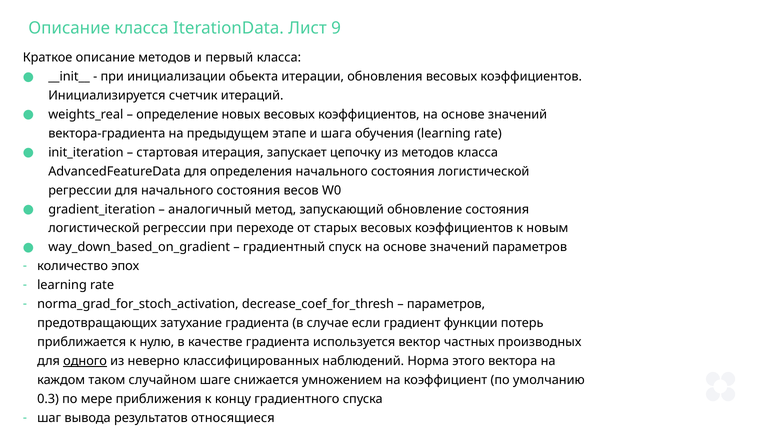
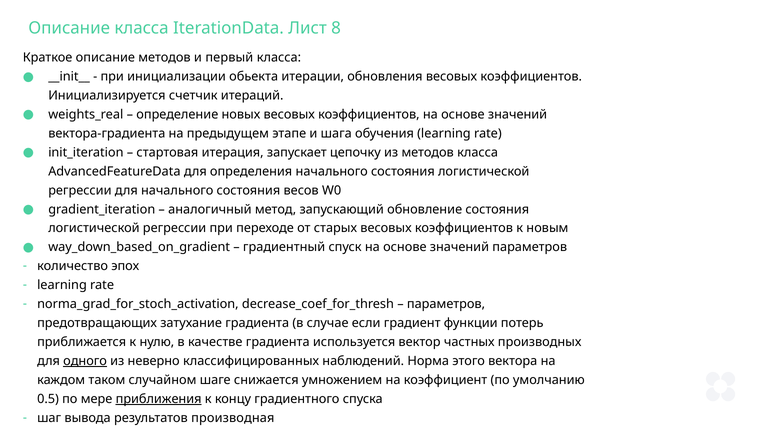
9: 9 -> 8
0.3: 0.3 -> 0.5
приближения underline: none -> present
относящиеся: относящиеся -> производная
